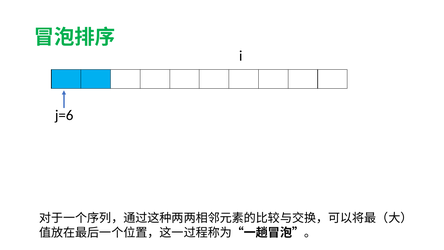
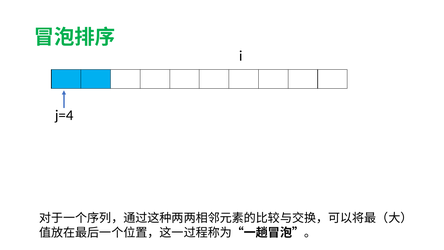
j=6: j=6 -> j=4
